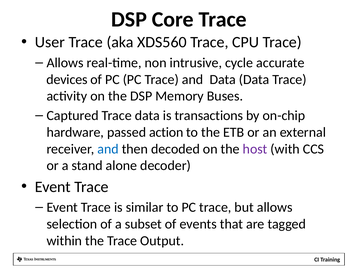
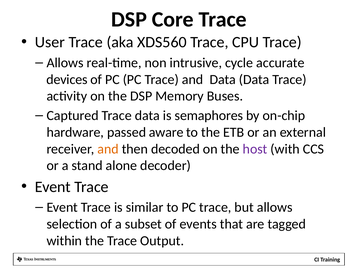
transactions: transactions -> semaphores
action: action -> aware
and at (108, 149) colour: blue -> orange
